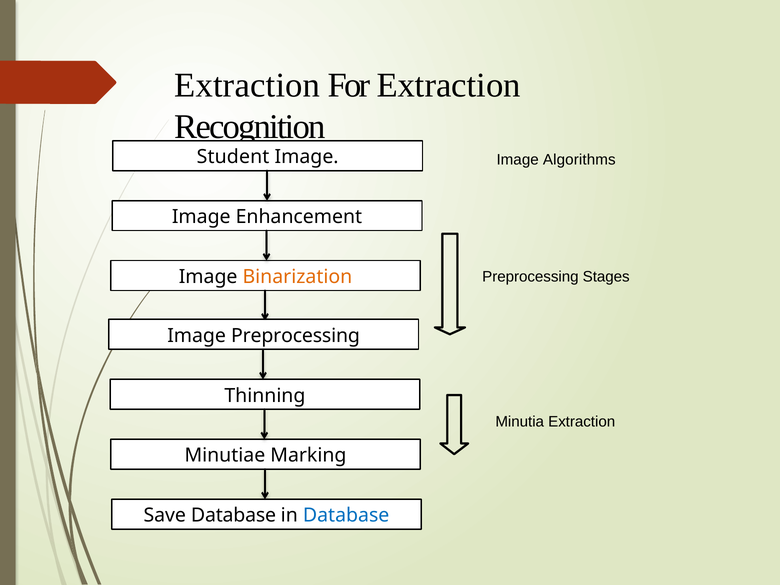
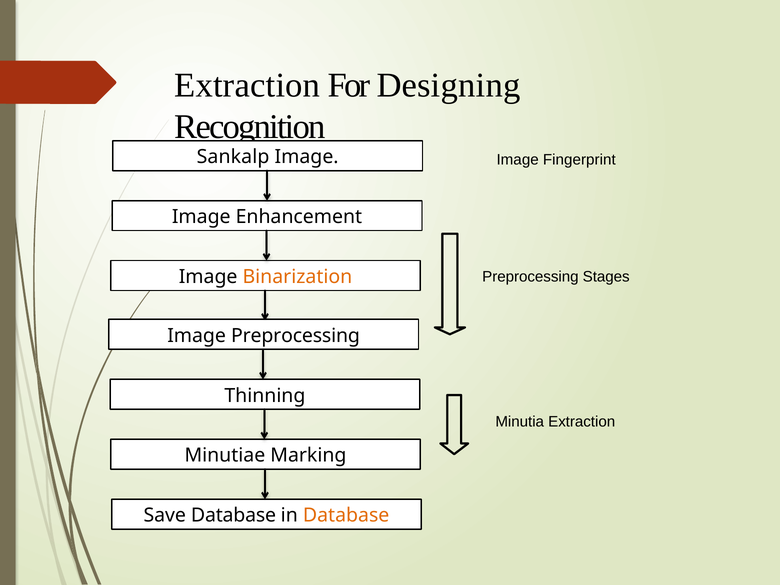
For Extraction: Extraction -> Designing
Student: Student -> Sankalp
Algorithms: Algorithms -> Fingerprint
Database at (346, 515) colour: blue -> orange
